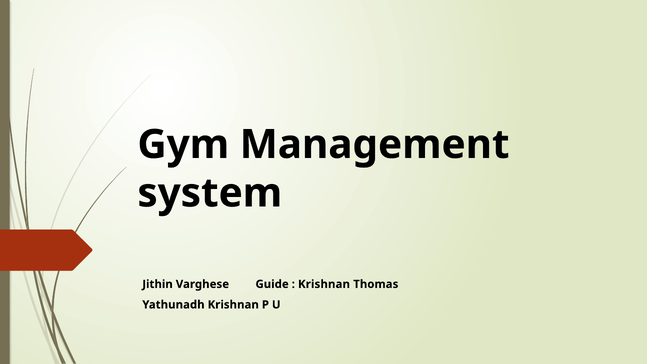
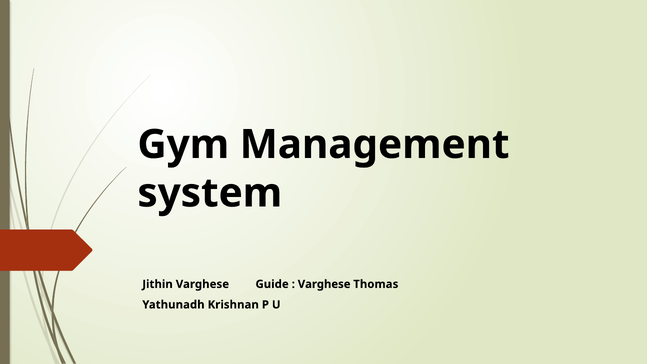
Krishnan at (324, 284): Krishnan -> Varghese
